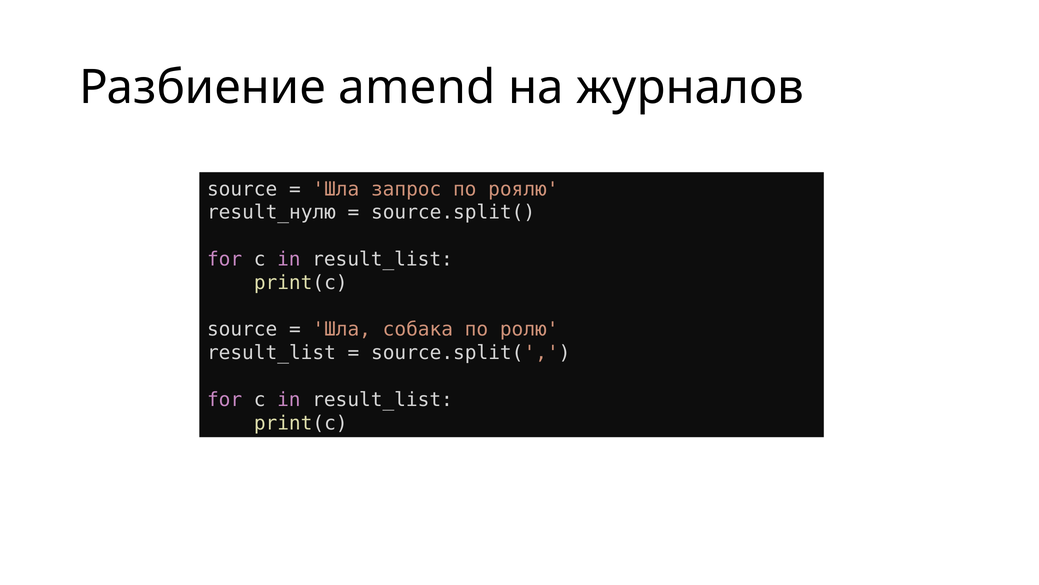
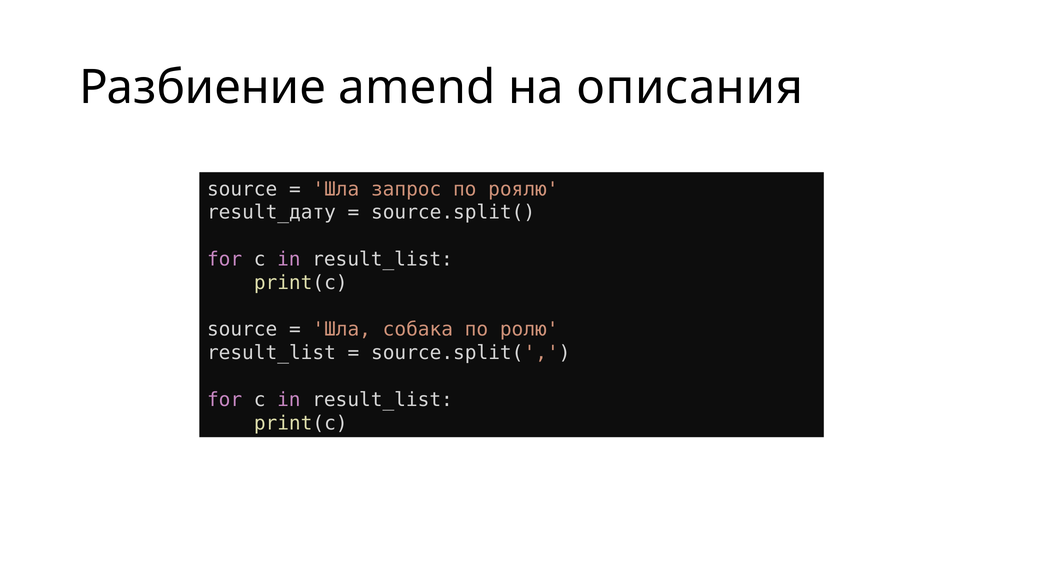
журналов: журналов -> описания
result_нулю: result_нулю -> result_дату
